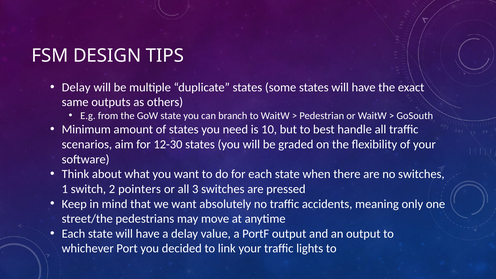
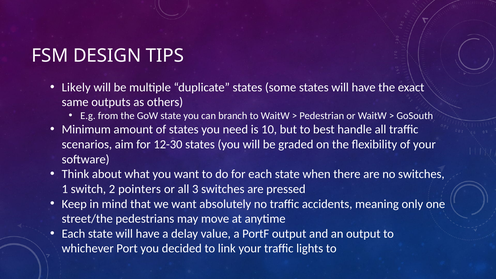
Delay at (76, 87): Delay -> Likely
